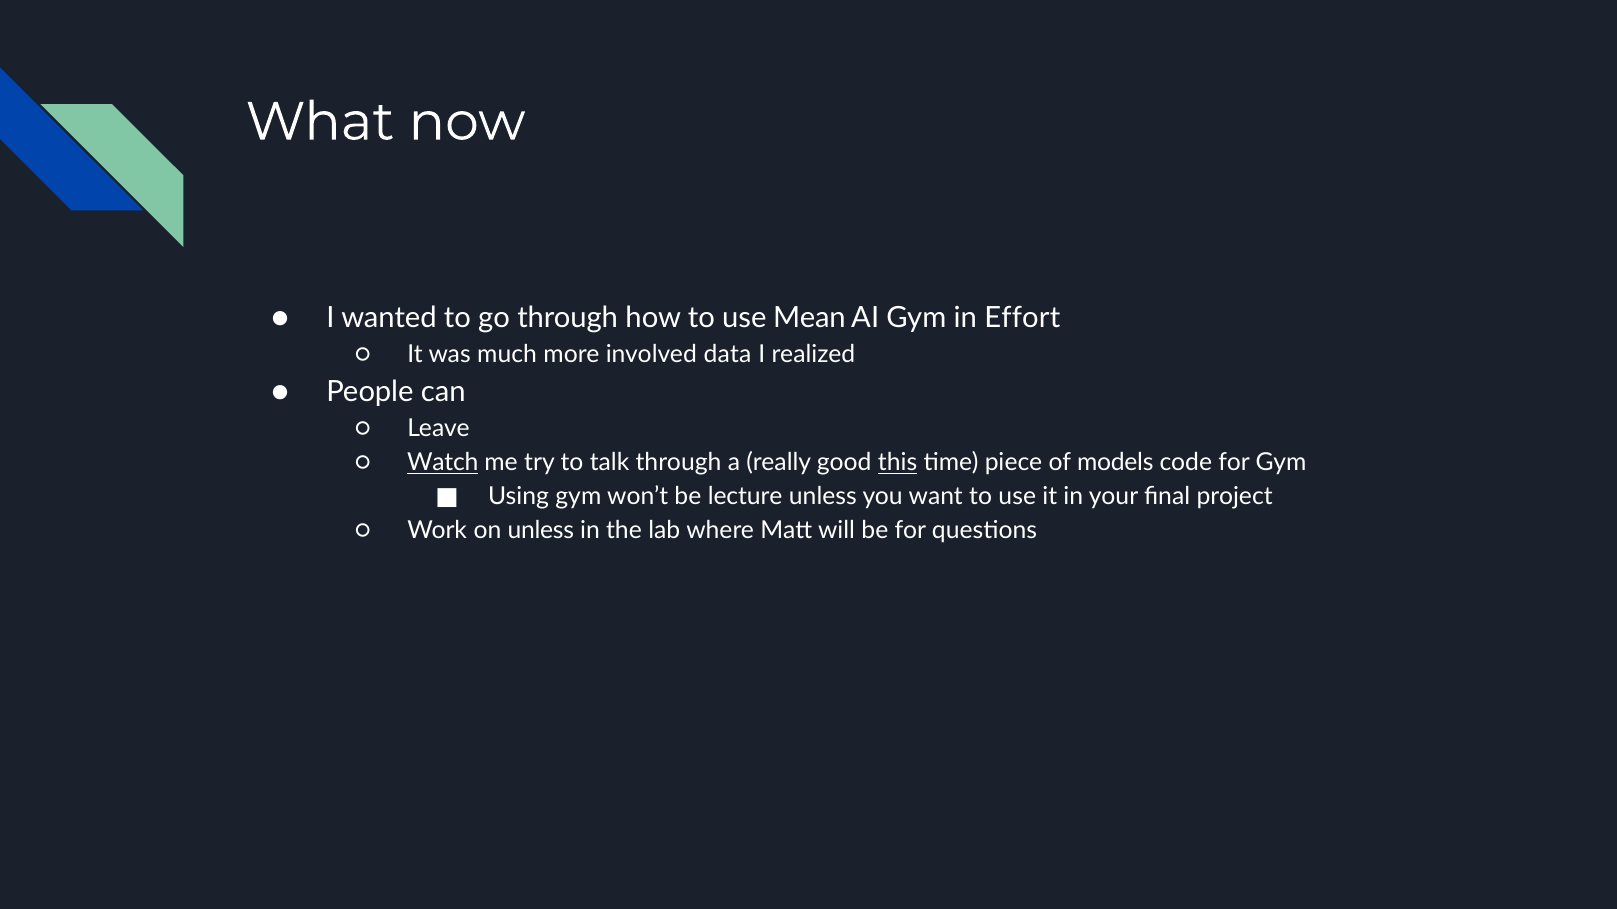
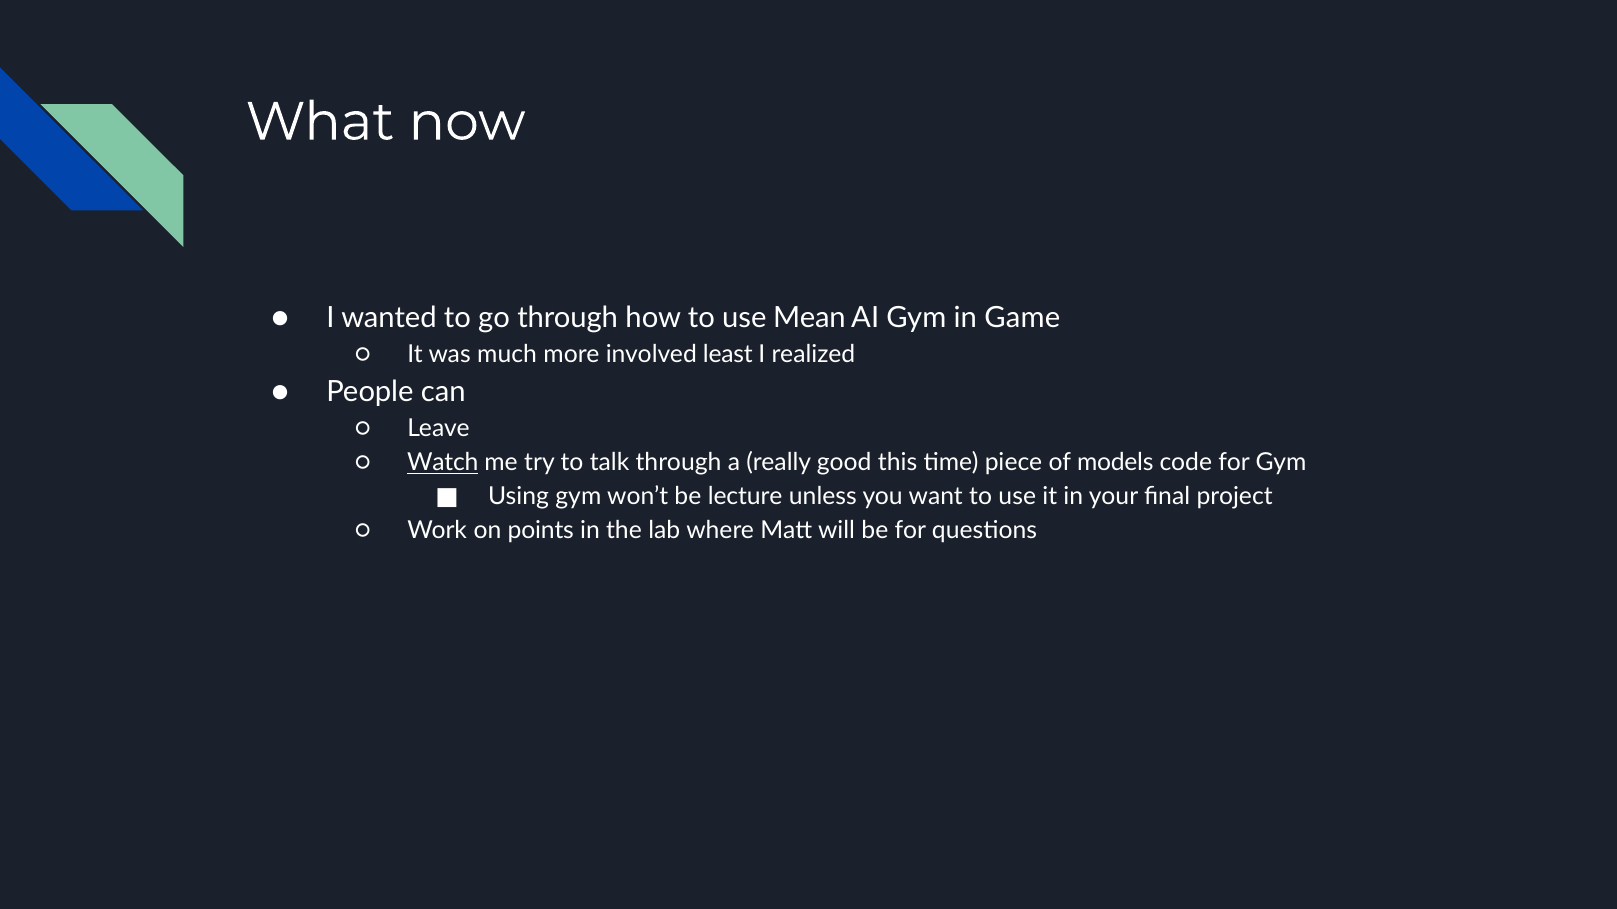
Effort: Effort -> Game
data: data -> least
this underline: present -> none
on unless: unless -> points
